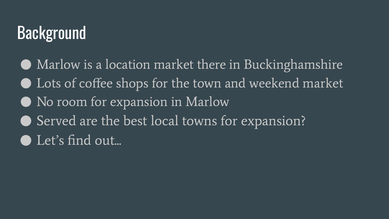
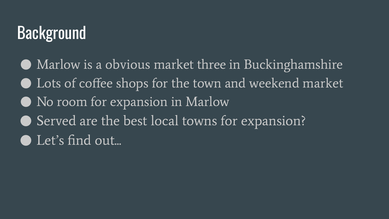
location: location -> obvious
there: there -> three
